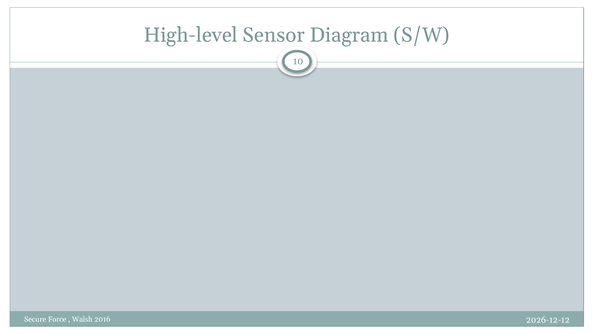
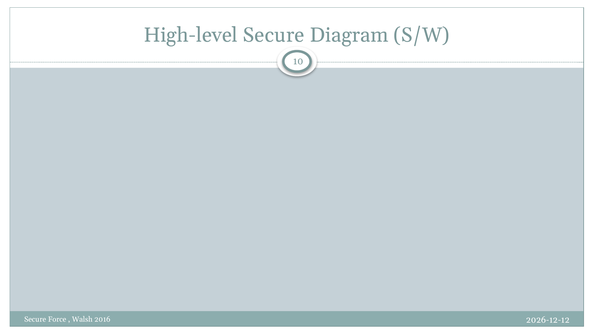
High-level Sensor: Sensor -> Secure
